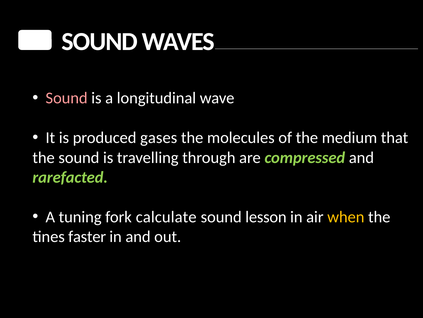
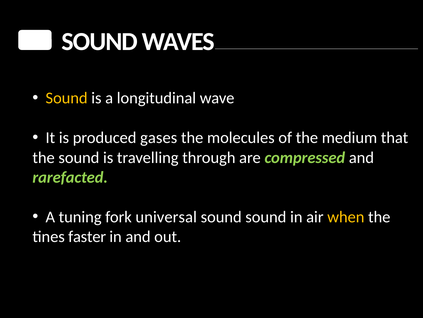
Sound at (67, 98) colour: pink -> yellow
calculate: calculate -> universal
sound lesson: lesson -> sound
